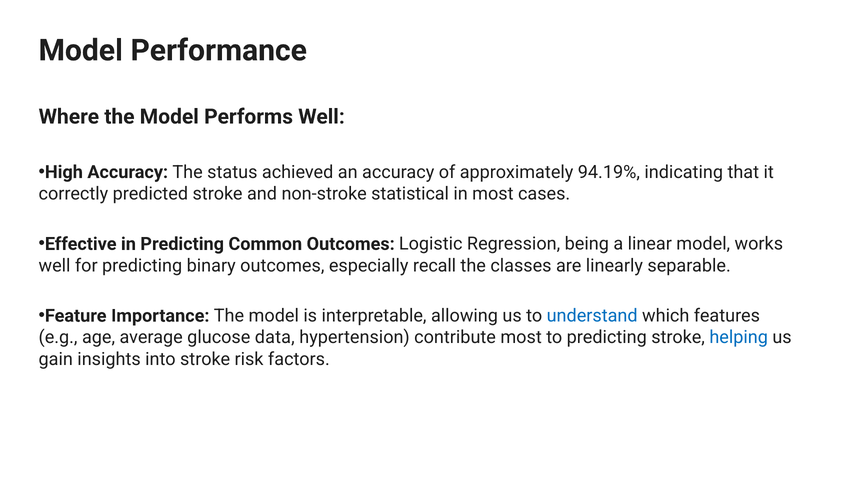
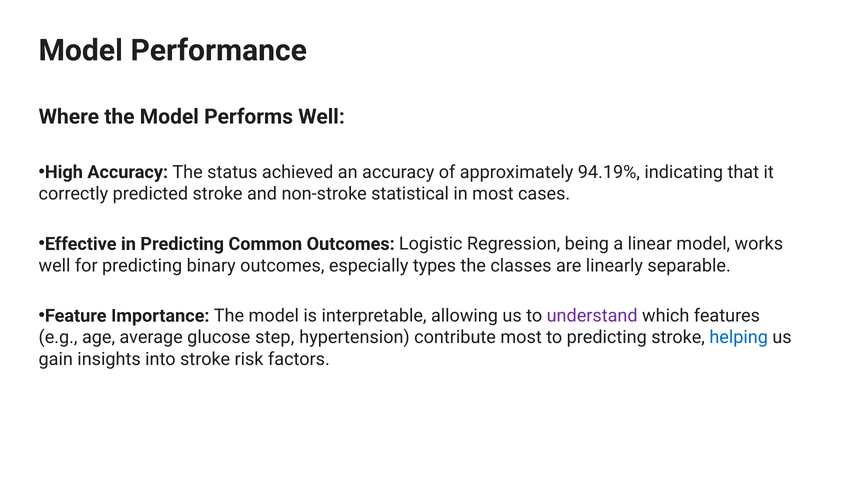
recall: recall -> types
understand colour: blue -> purple
data: data -> step
